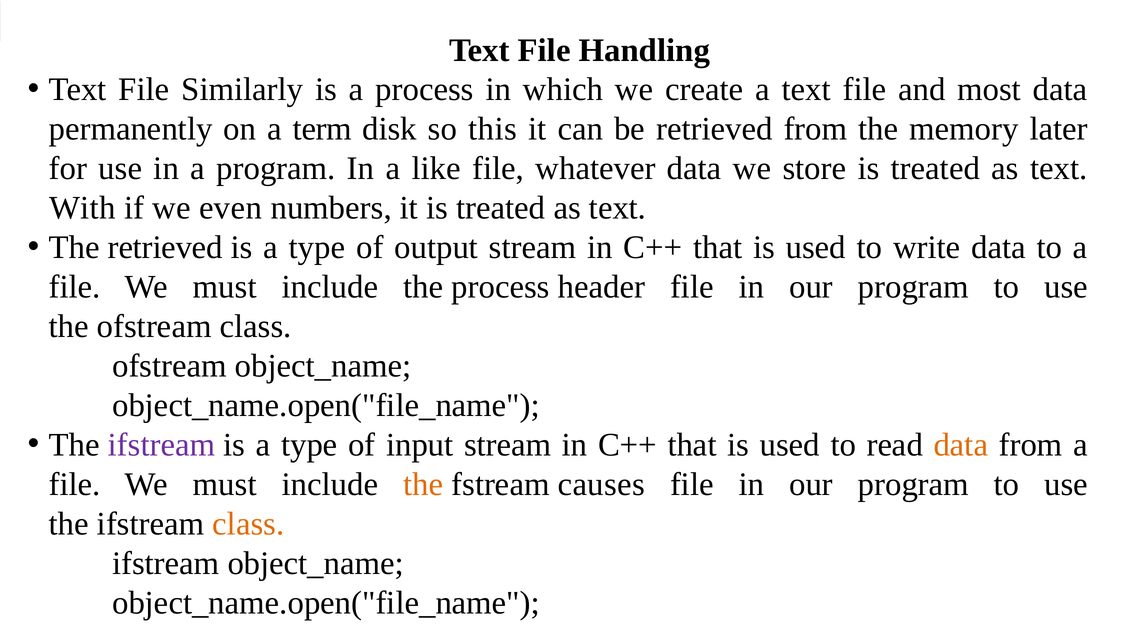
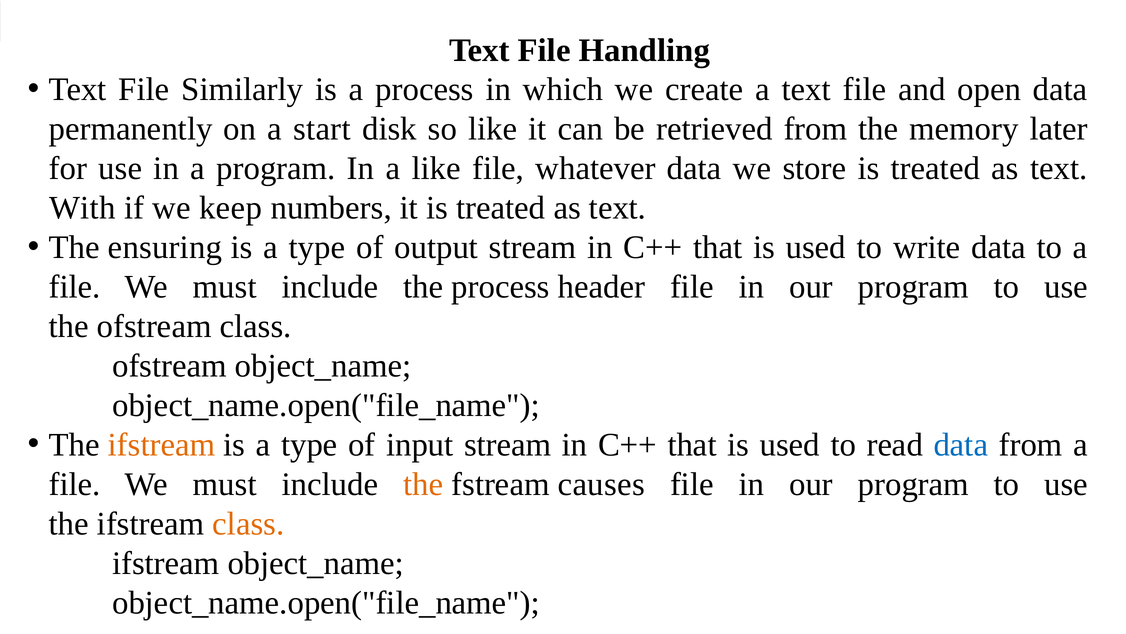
most: most -> open
term: term -> start
so this: this -> like
even: even -> keep
The retrieved: retrieved -> ensuring
ifstream at (162, 444) colour: purple -> orange
data at (961, 444) colour: orange -> blue
